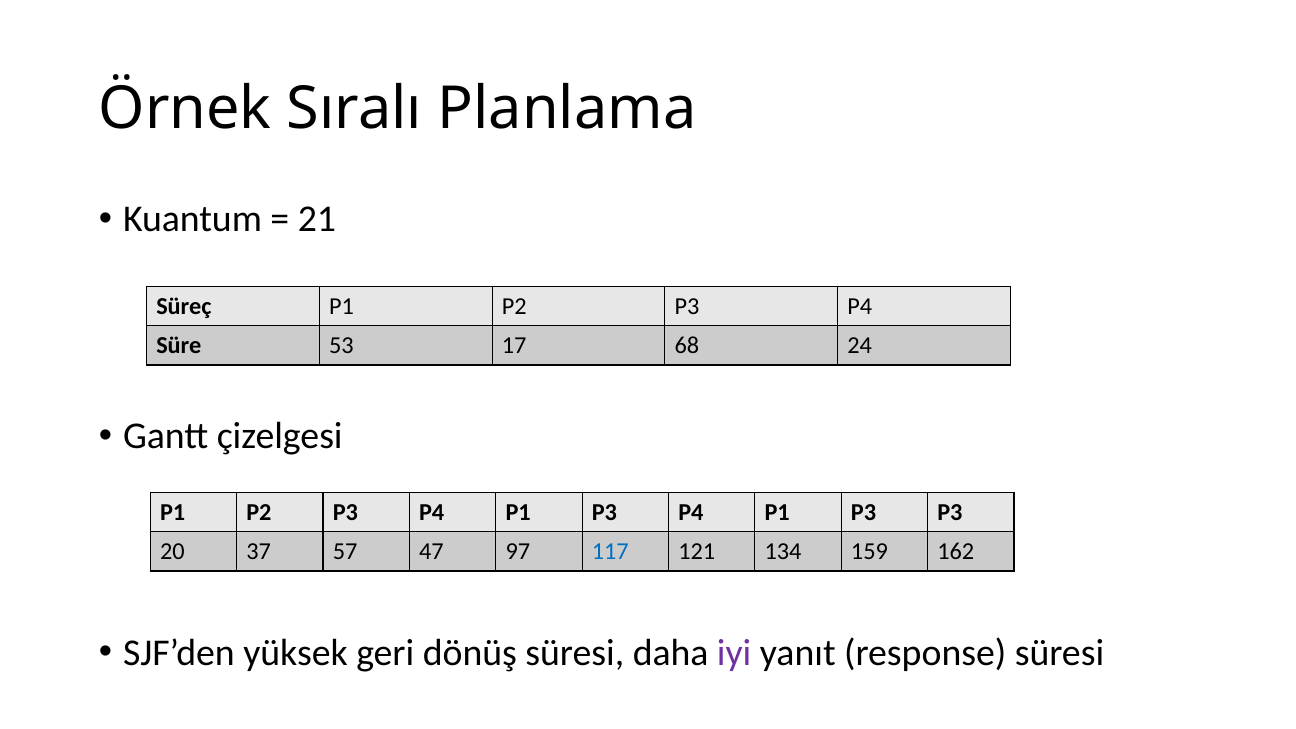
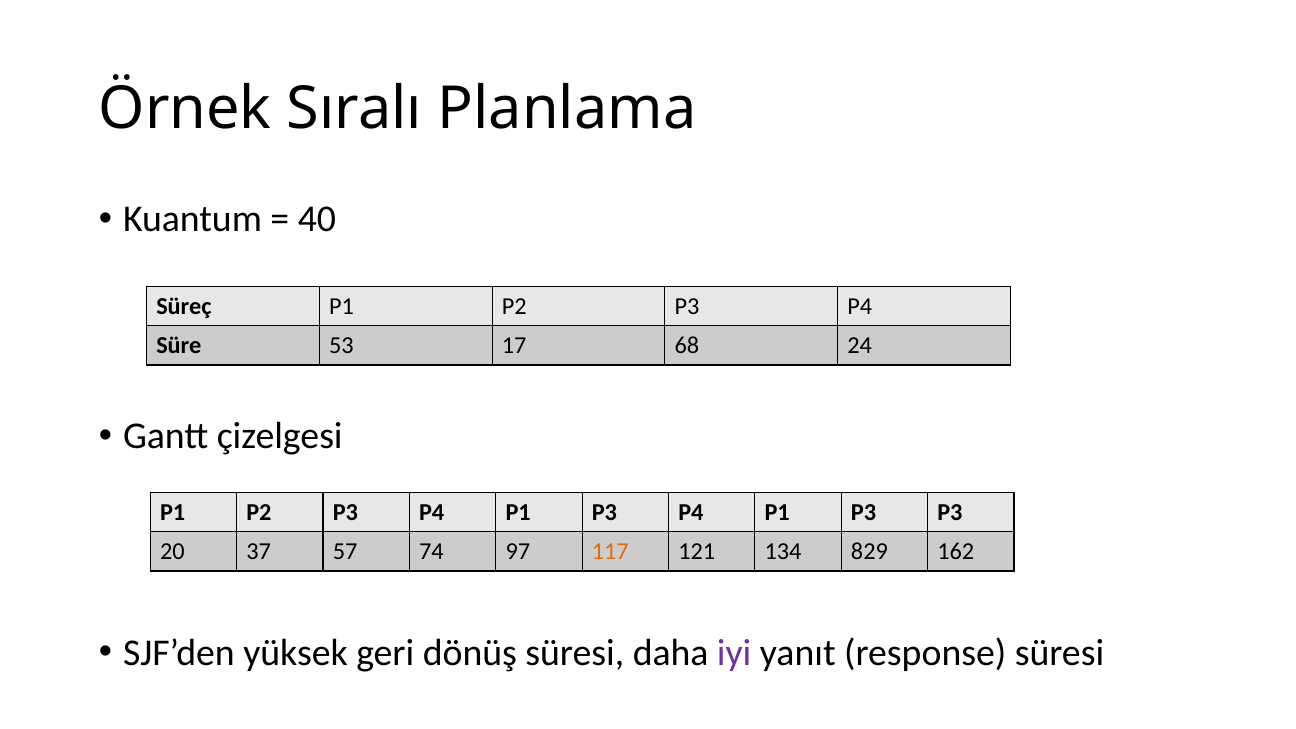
21: 21 -> 40
47: 47 -> 74
117 colour: blue -> orange
159: 159 -> 829
